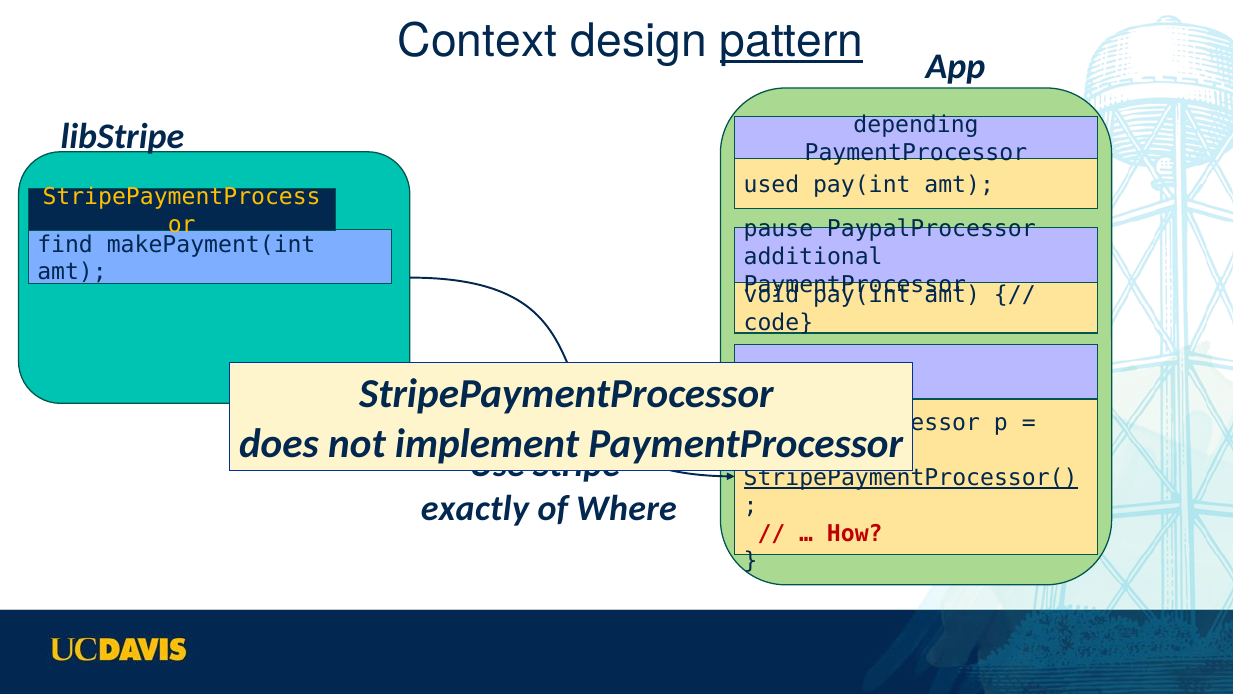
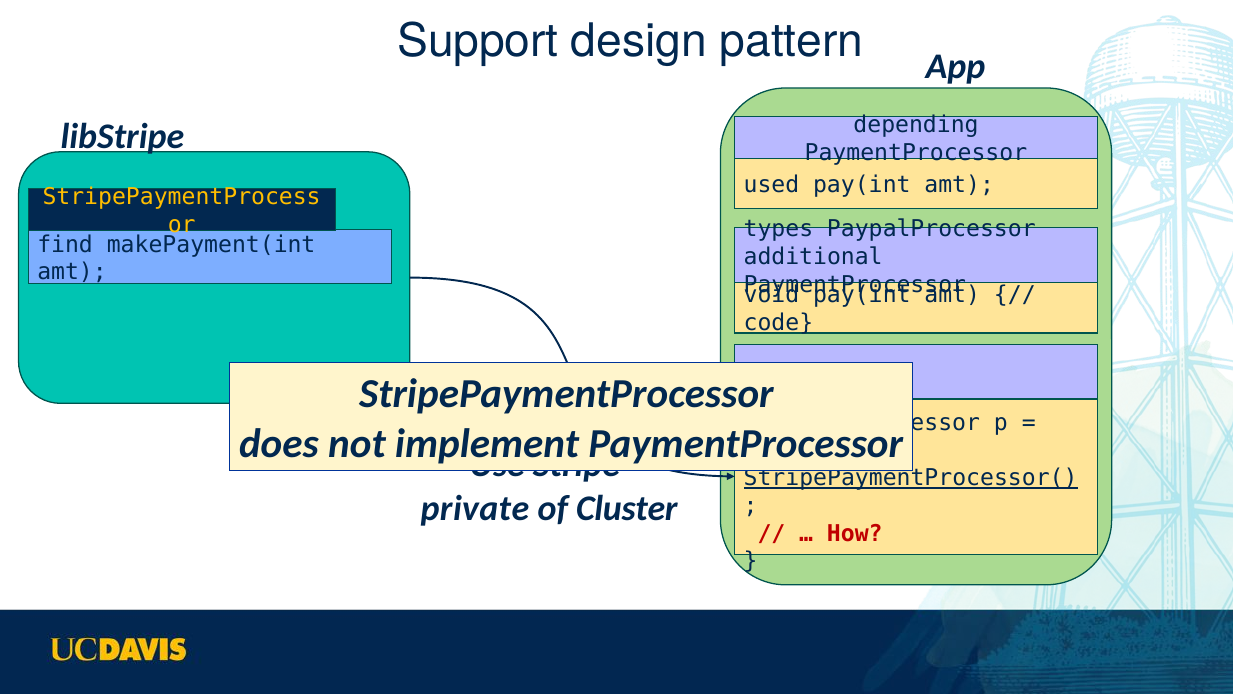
Context: Context -> Support
pattern underline: present -> none
pause: pause -> types
exactly: exactly -> private
Where: Where -> Cluster
